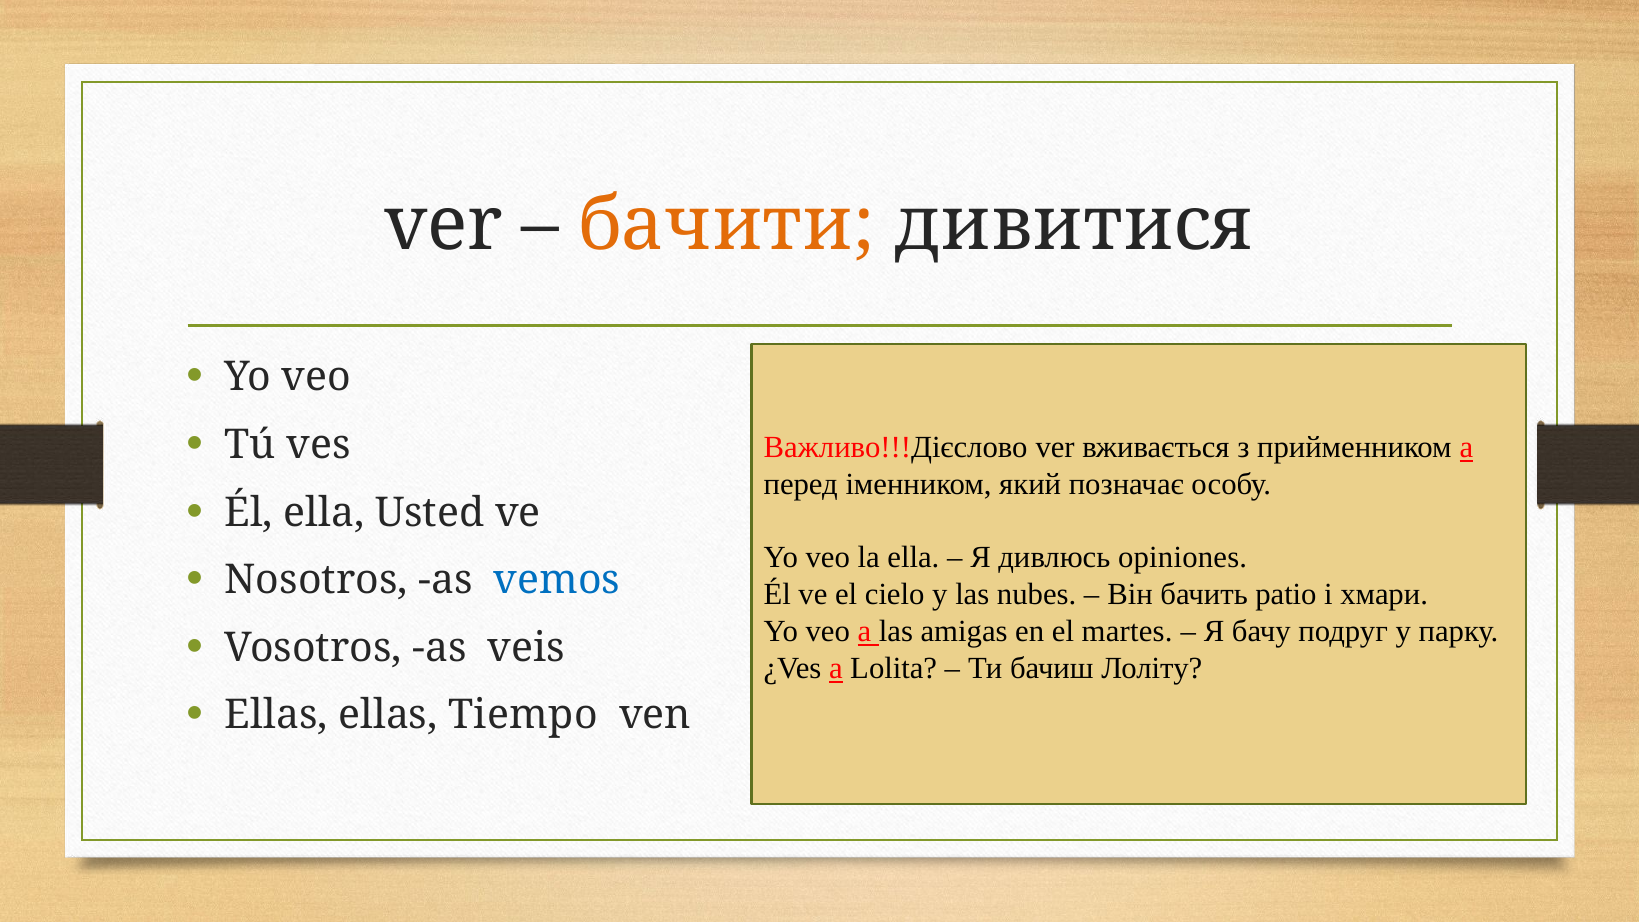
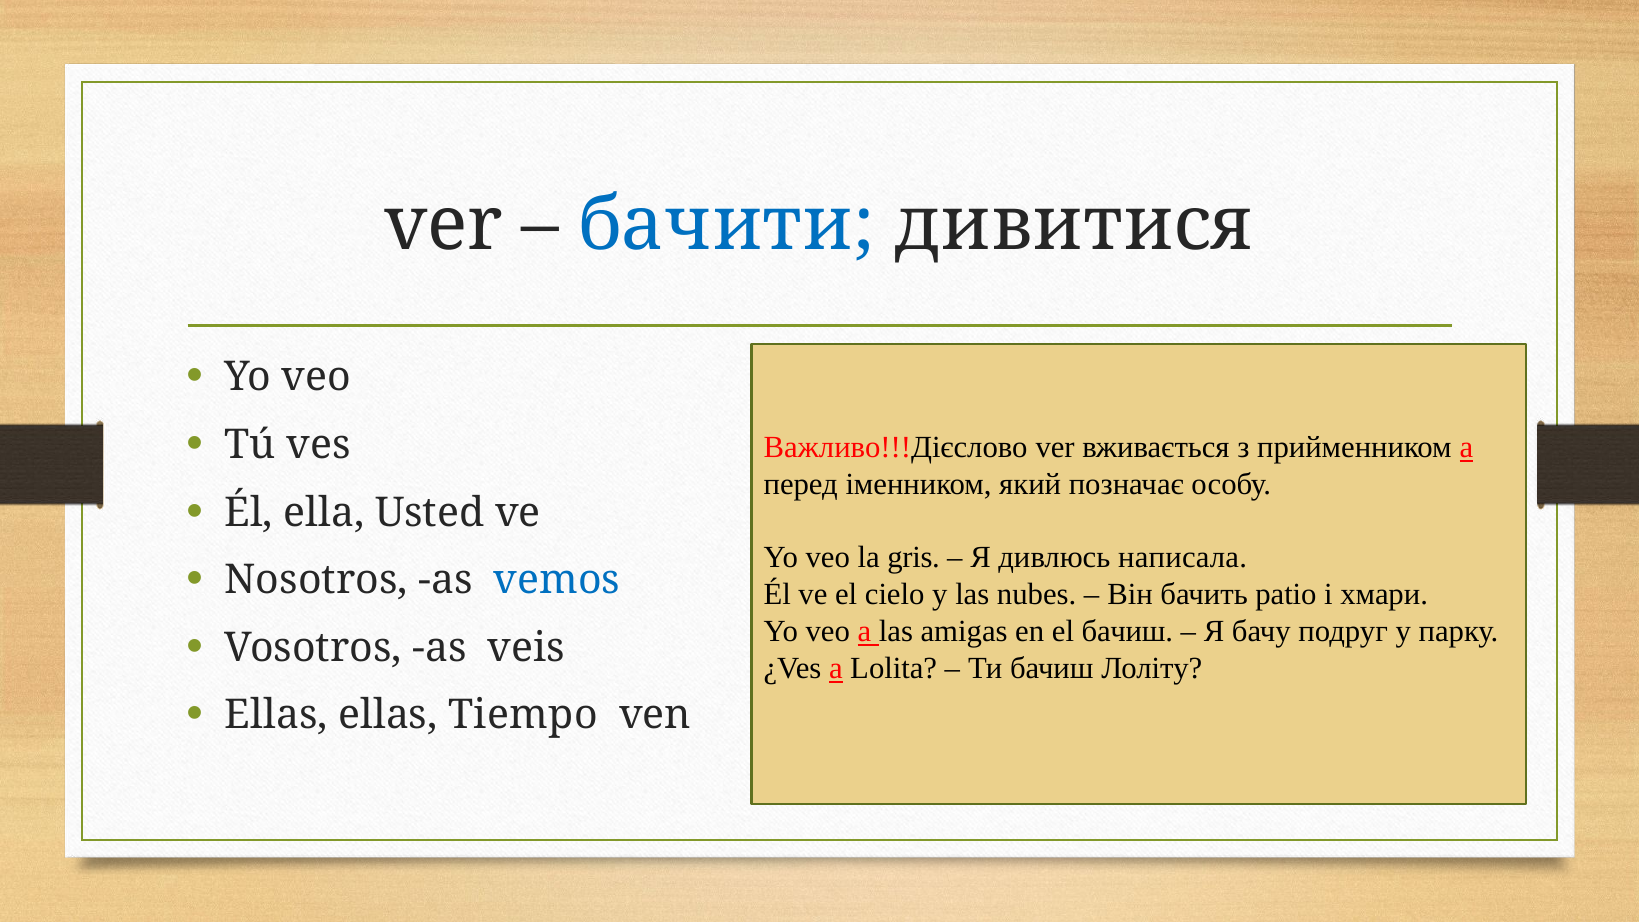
бачити colour: orange -> blue
la ella: ella -> gris
opiniones: opiniones -> написала
el martes: martes -> бачиш
